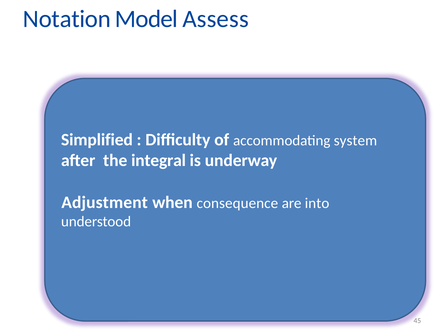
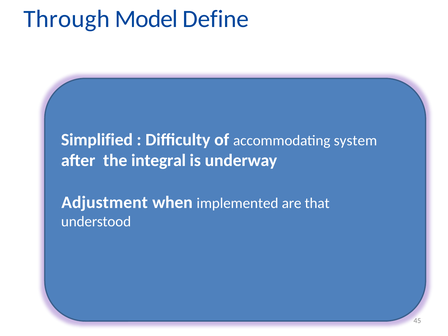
Notation: Notation -> Through
Assess: Assess -> Define
consequence: consequence -> implemented
into: into -> that
